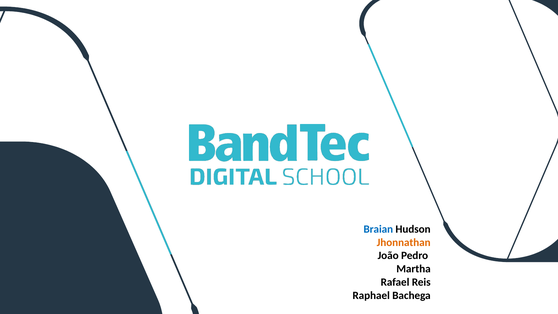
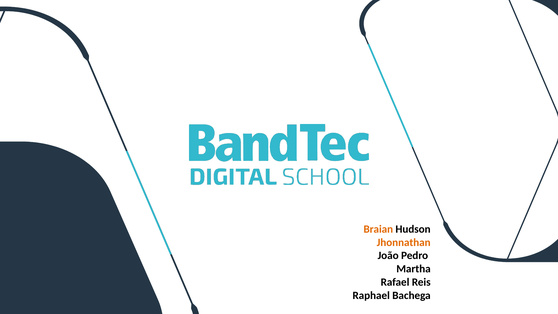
Braian colour: blue -> orange
